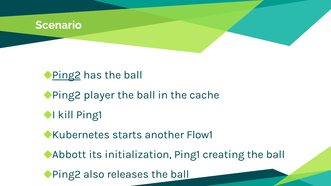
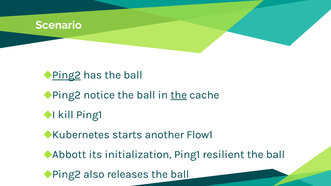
player: player -> notice
the at (179, 95) underline: none -> present
creating: creating -> resilient
